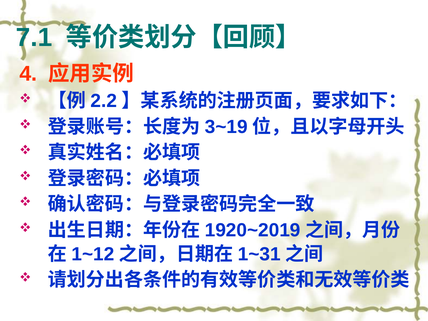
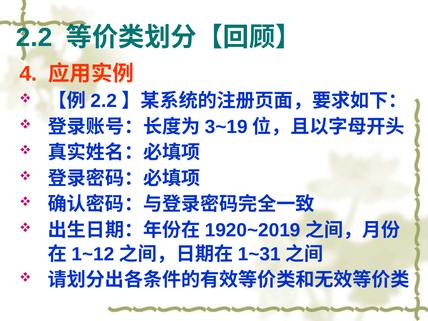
7.1 at (34, 37): 7.1 -> 2.2
